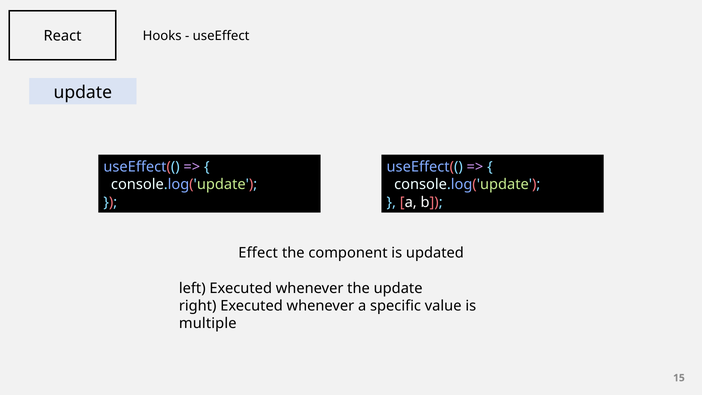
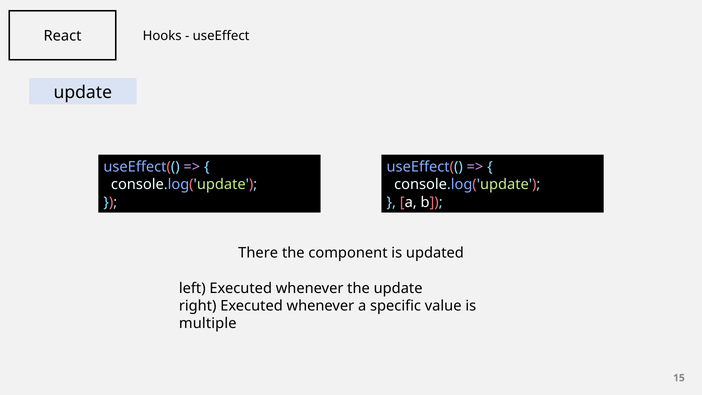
Effect: Effect -> There
